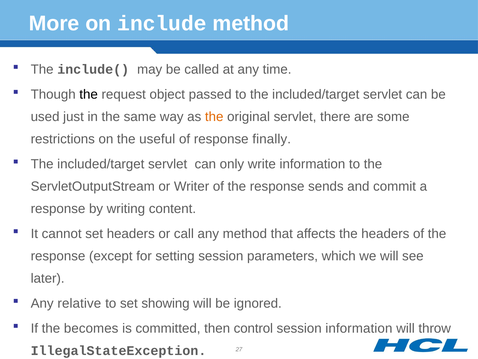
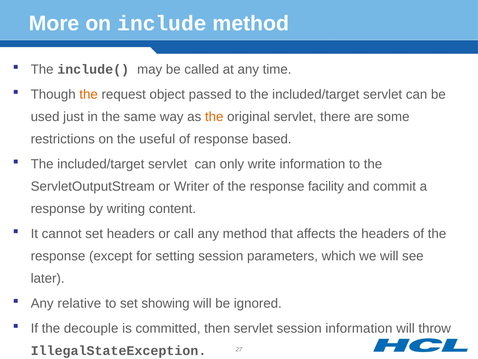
the at (89, 94) colour: black -> orange
finally: finally -> based
sends: sends -> facility
becomes: becomes -> decouple
then control: control -> servlet
